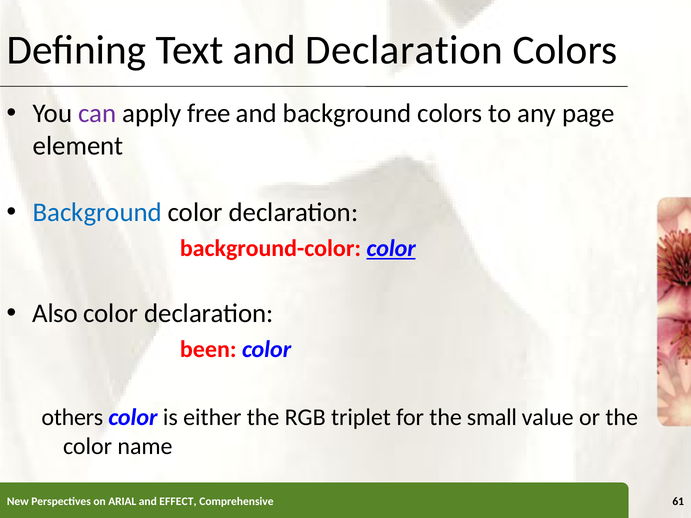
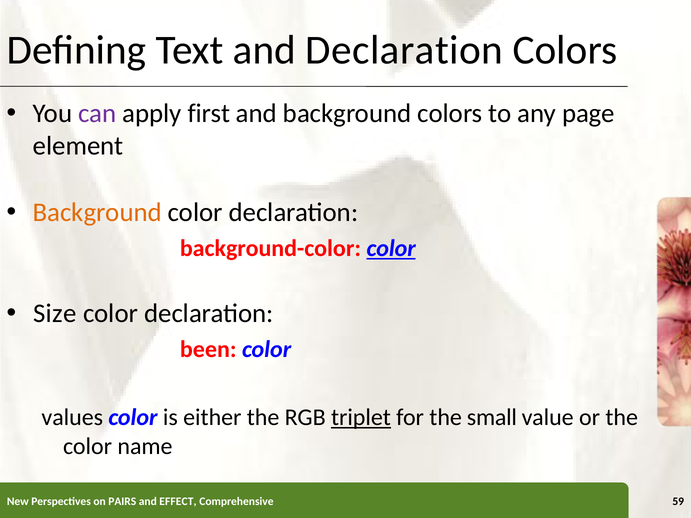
free: free -> first
Background at (97, 213) colour: blue -> orange
Also: Also -> Size
others: others -> values
triplet underline: none -> present
ARIAL: ARIAL -> PAIRS
61: 61 -> 59
